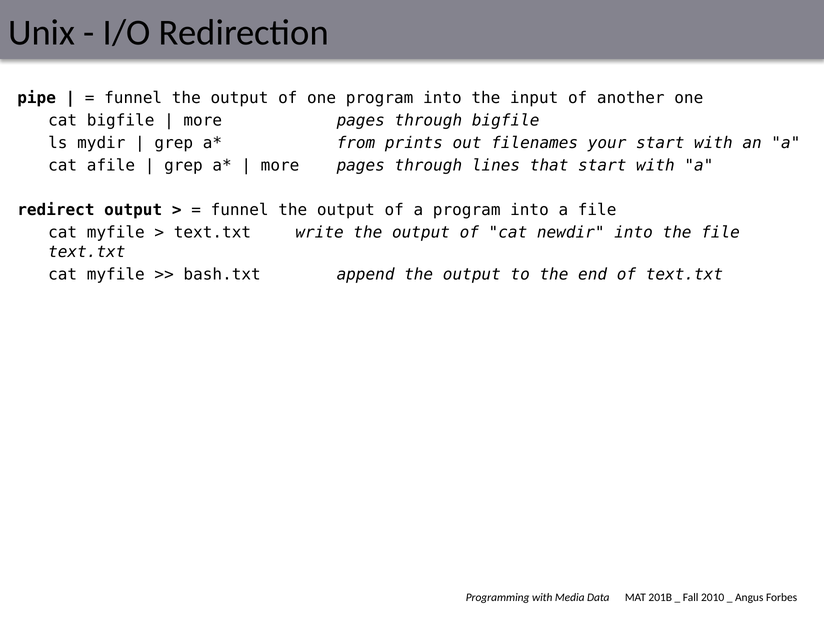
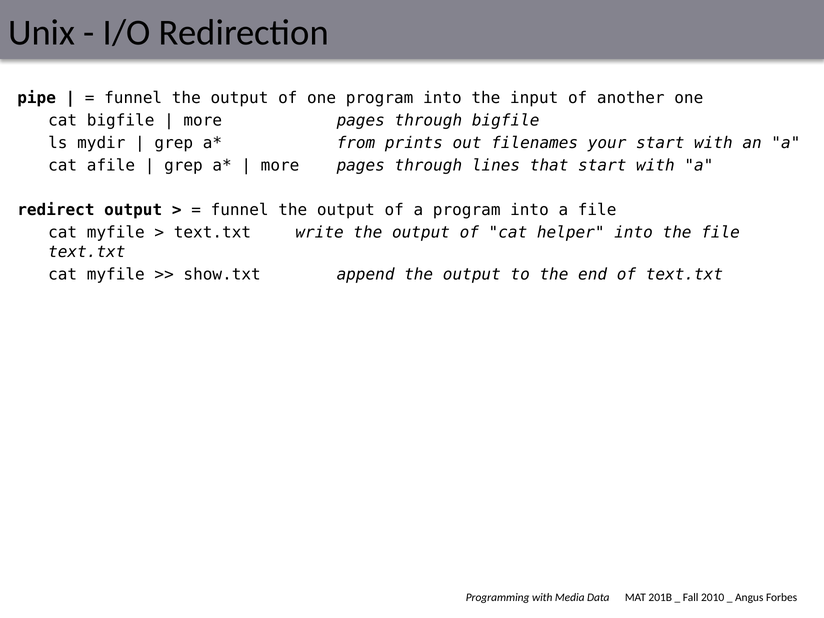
newdir: newdir -> helper
bash.txt: bash.txt -> show.txt
